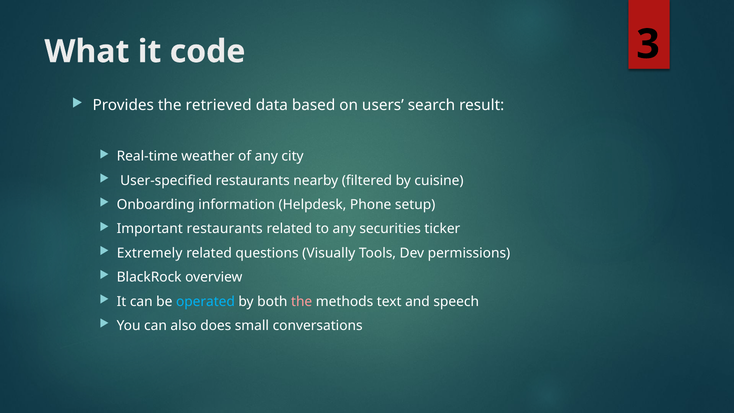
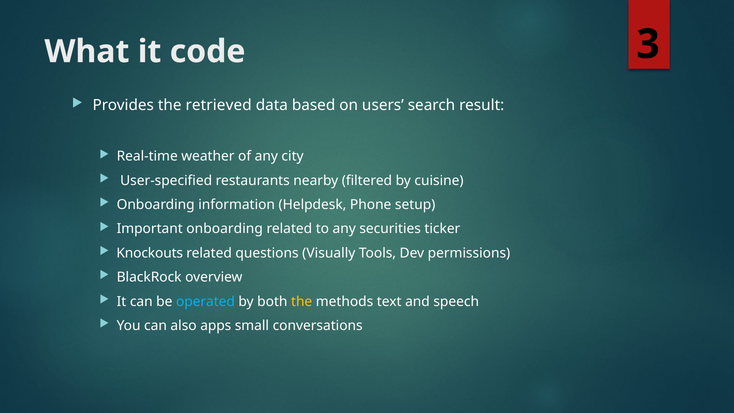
Important restaurants: restaurants -> onboarding
Extremely: Extremely -> Knockouts
the at (302, 301) colour: pink -> yellow
does: does -> apps
